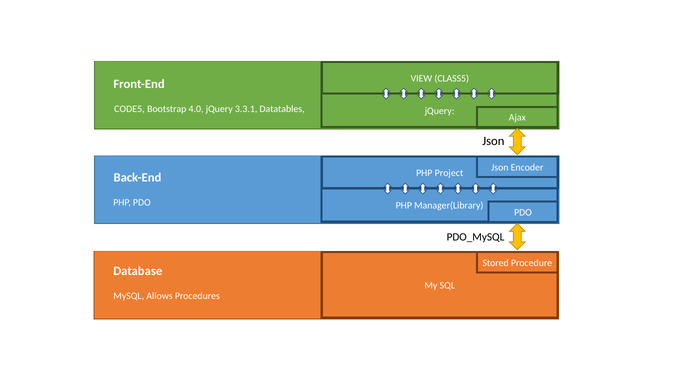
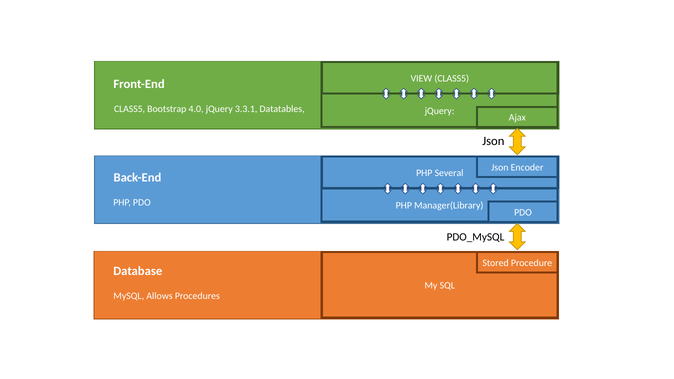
CODE5 at (129, 109): CODE5 -> CLASS5
Project: Project -> Several
